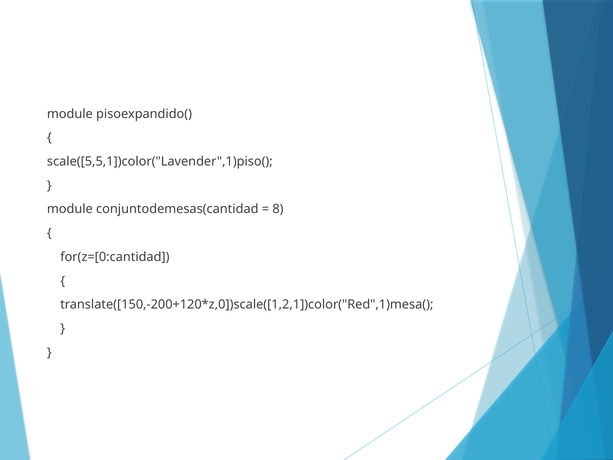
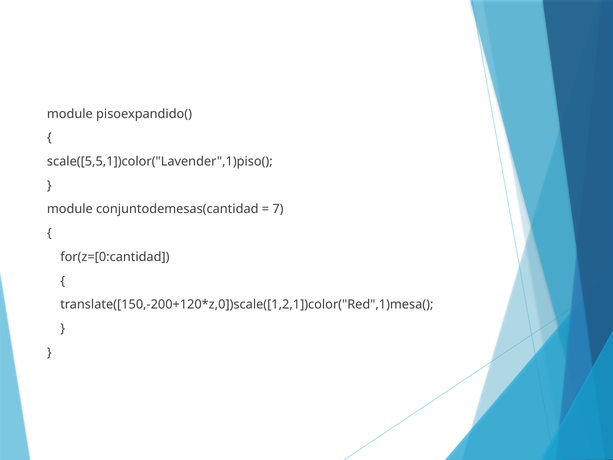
8: 8 -> 7
